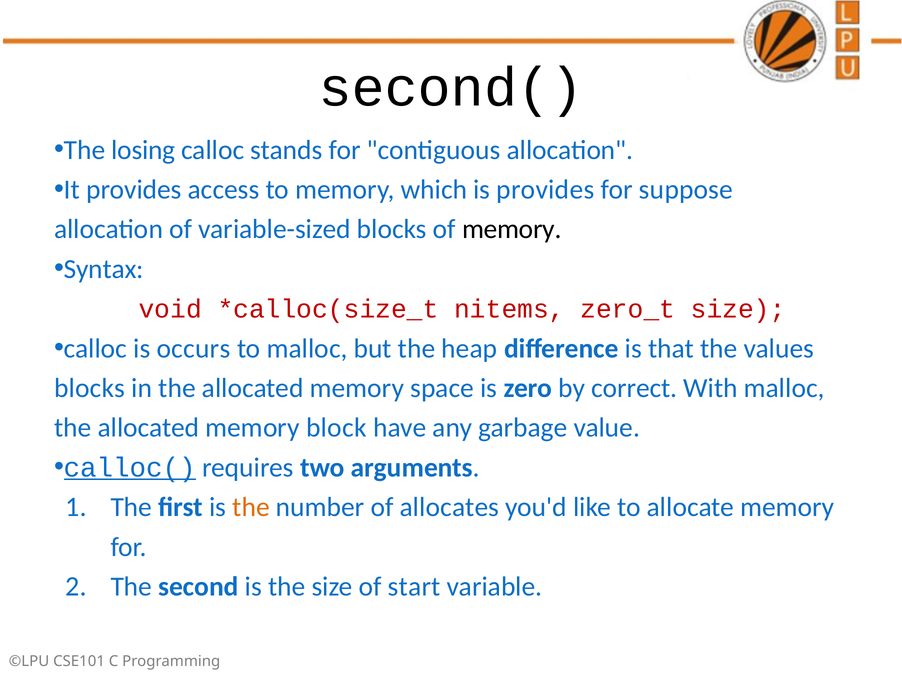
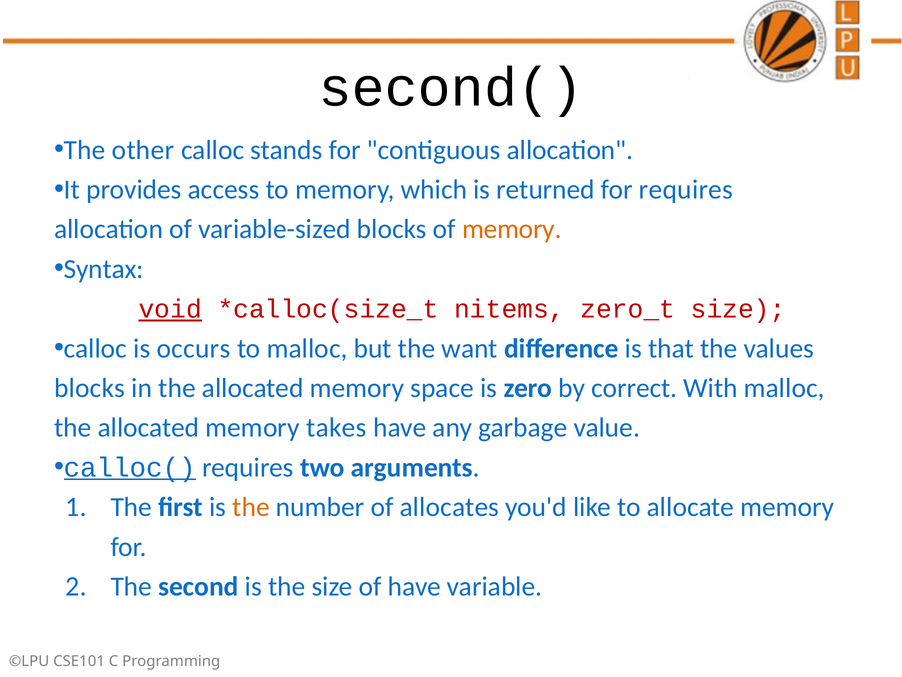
losing: losing -> other
is provides: provides -> returned
for suppose: suppose -> requires
memory at (512, 229) colour: black -> orange
void underline: none -> present
heap: heap -> want
block: block -> takes
of start: start -> have
